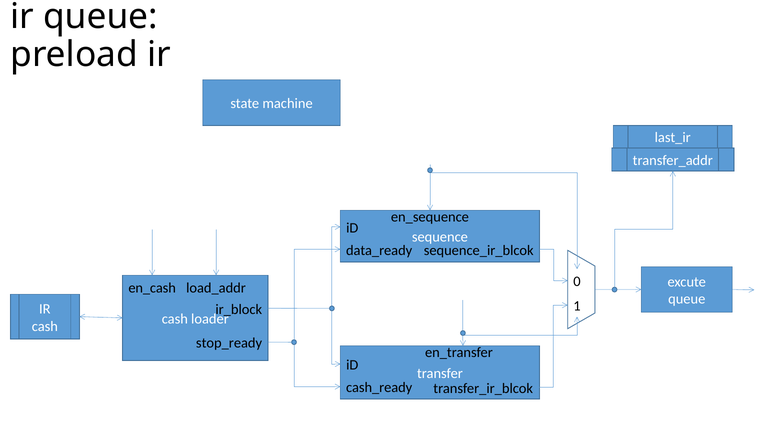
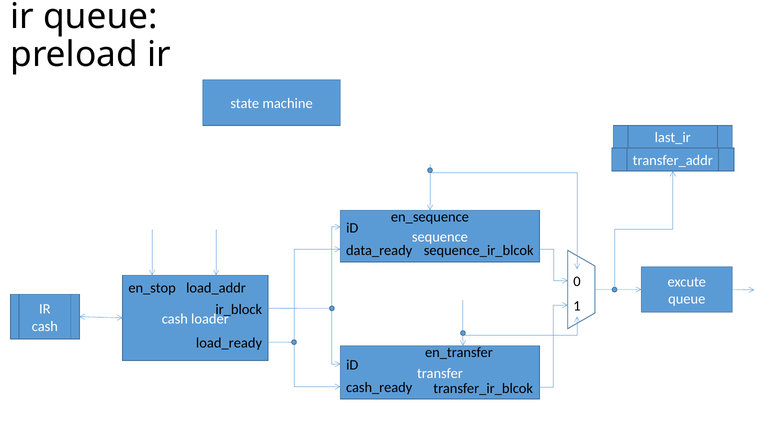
en_cash: en_cash -> en_stop
stop_ready: stop_ready -> load_ready
